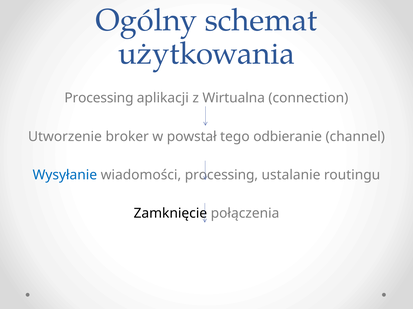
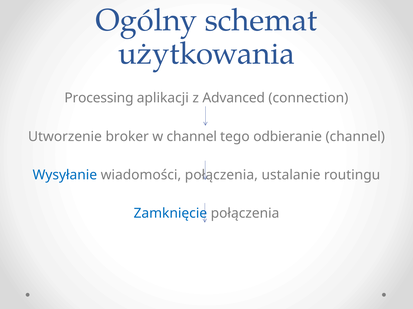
Wirtualna: Wirtualna -> Advanced
w powstał: powstał -> channel
wiadomości processing: processing -> połączenia
Zamknięcie colour: black -> blue
